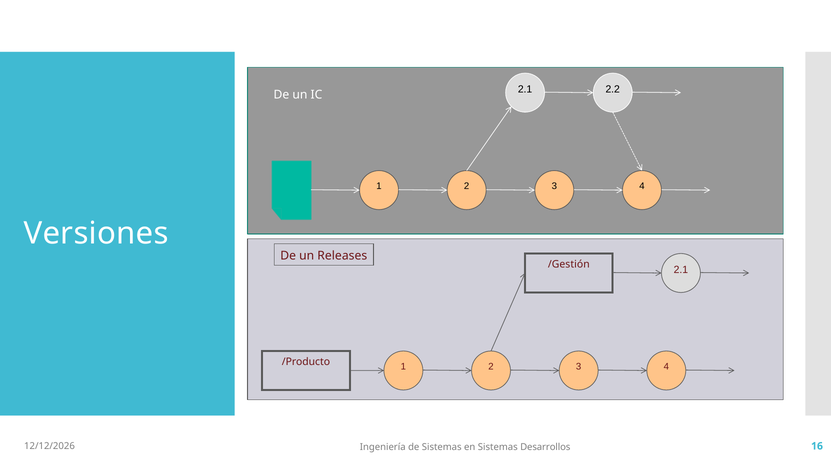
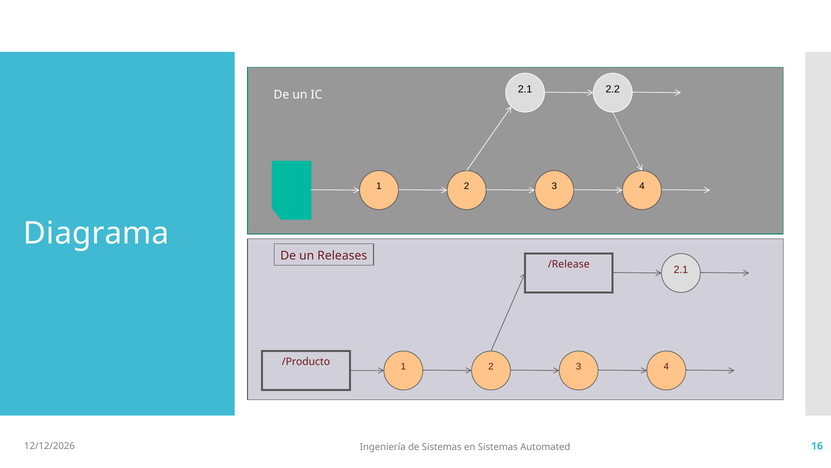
Versiones: Versiones -> Diagrama
/Gestión: /Gestión -> /Release
Desarrollos: Desarrollos -> Automated
